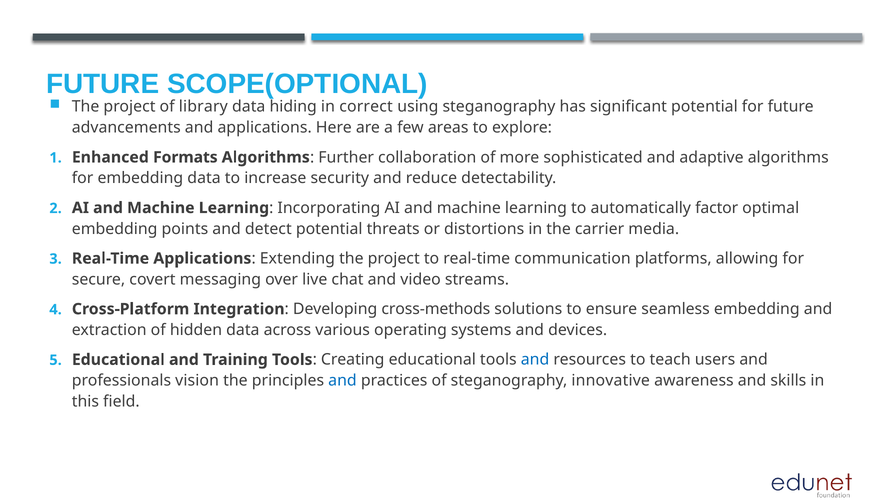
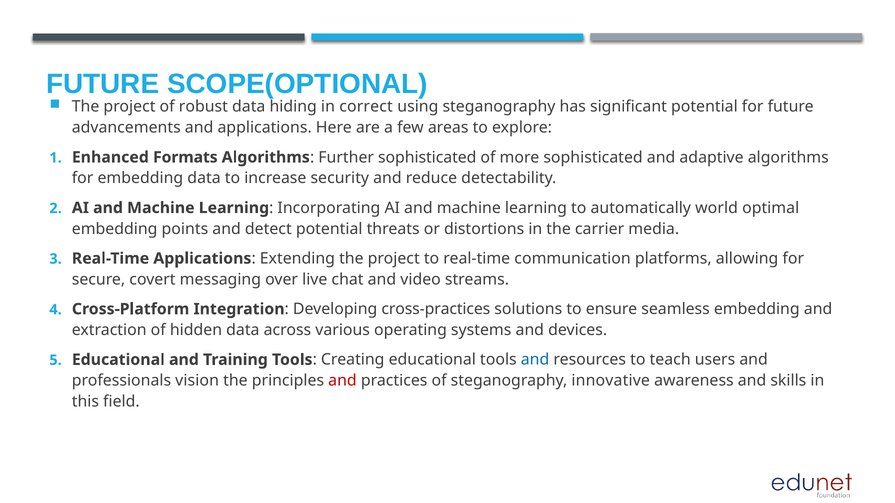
library: library -> robust
Further collaboration: collaboration -> sophisticated
factor: factor -> world
cross-methods: cross-methods -> cross-practices
and at (342, 381) colour: blue -> red
